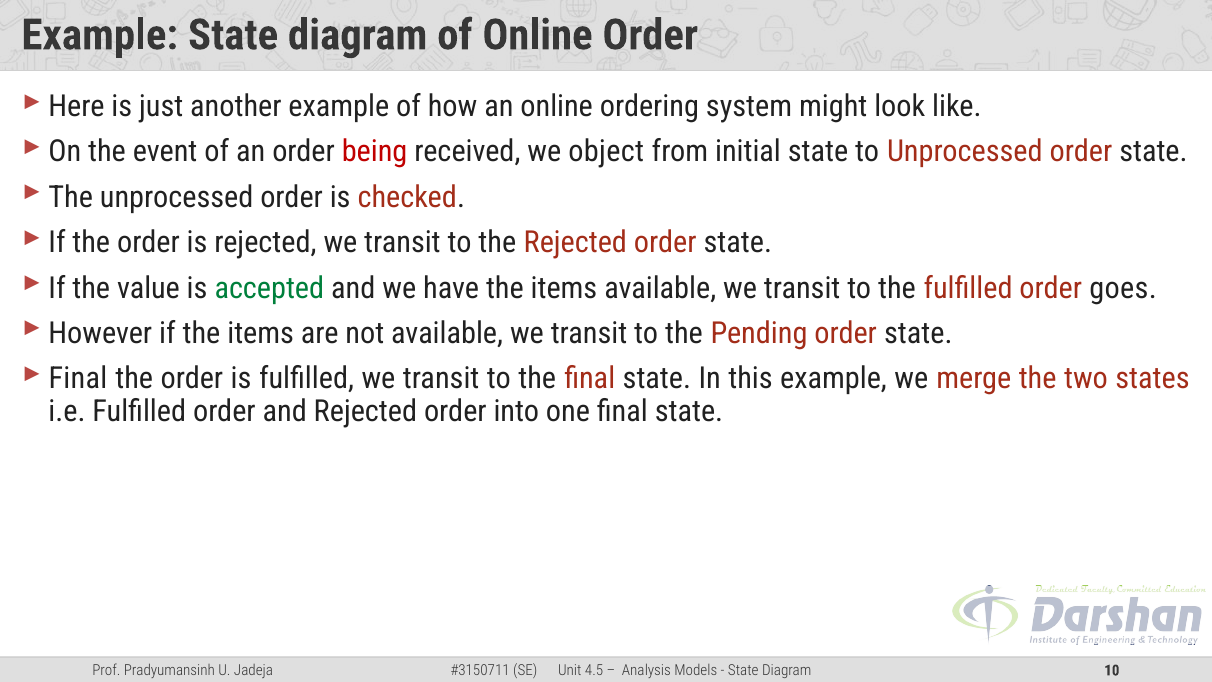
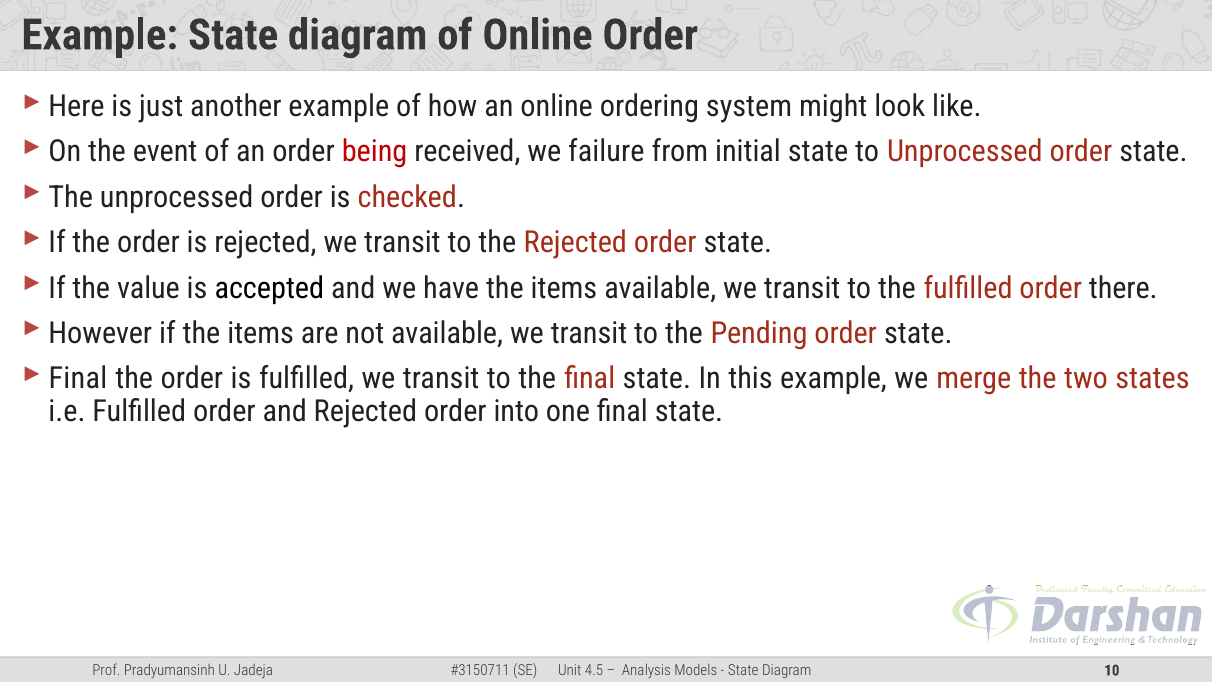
object: object -> failure
accepted colour: green -> black
goes: goes -> there
